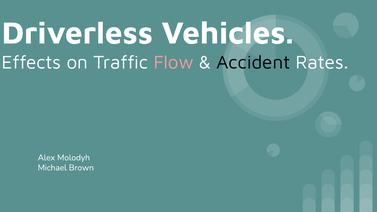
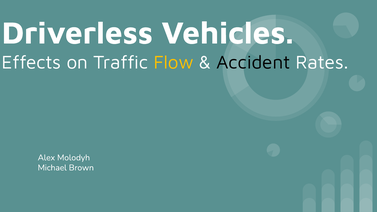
Flow colour: pink -> yellow
